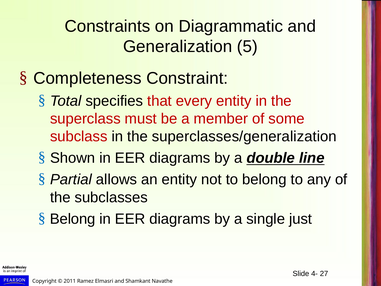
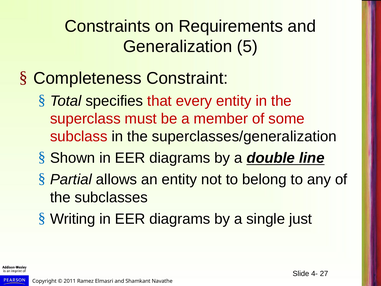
Diagrammatic: Diagrammatic -> Requirements
Belong at (73, 219): Belong -> Writing
